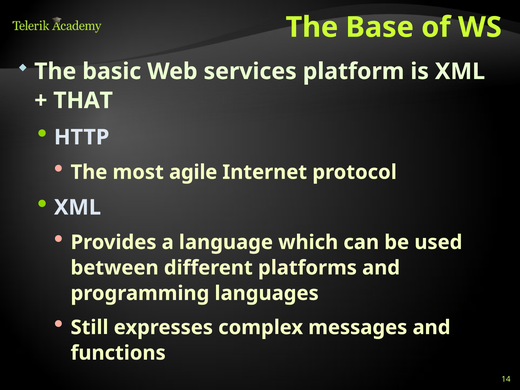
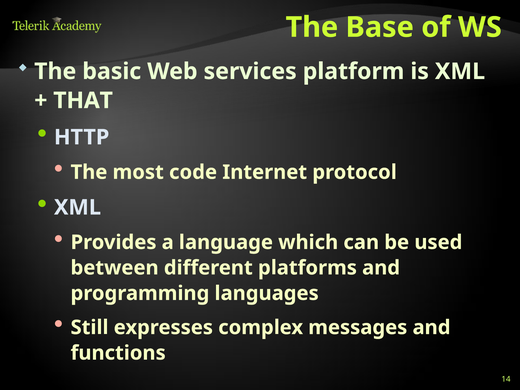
agile: agile -> code
